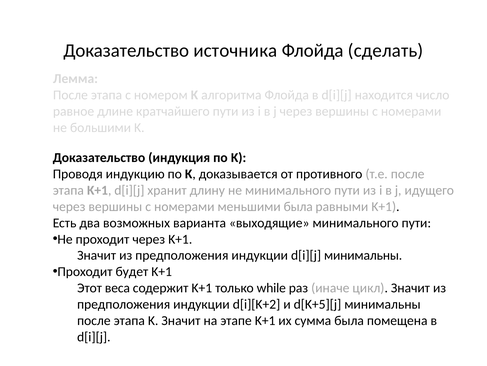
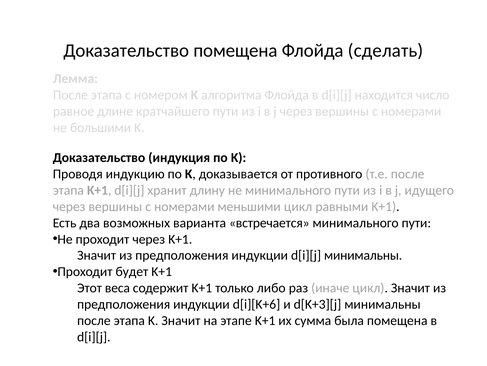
Доказательство источника: источника -> помещена
меньшими была: была -> цикл
выходящие: выходящие -> встречается
while: while -> либо
d[i][K+2: d[i][K+2 -> d[i][K+6
d[K+5][j: d[K+5][j -> d[K+3][j
